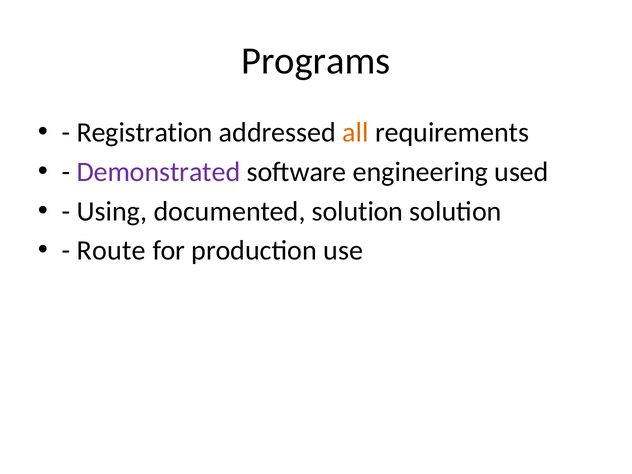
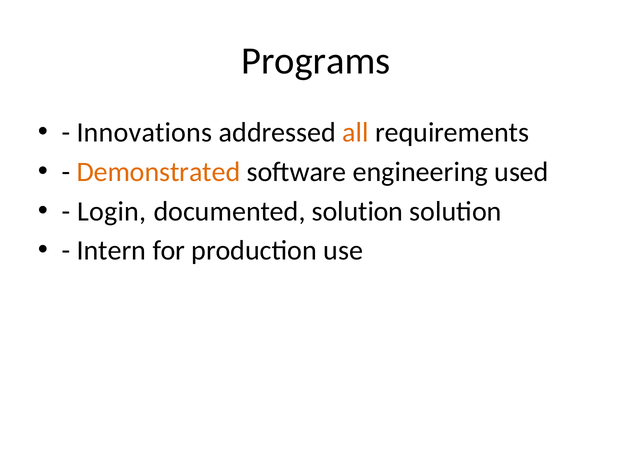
Registration: Registration -> Innovations
Demonstrated colour: purple -> orange
Using: Using -> Login
Route: Route -> Intern
